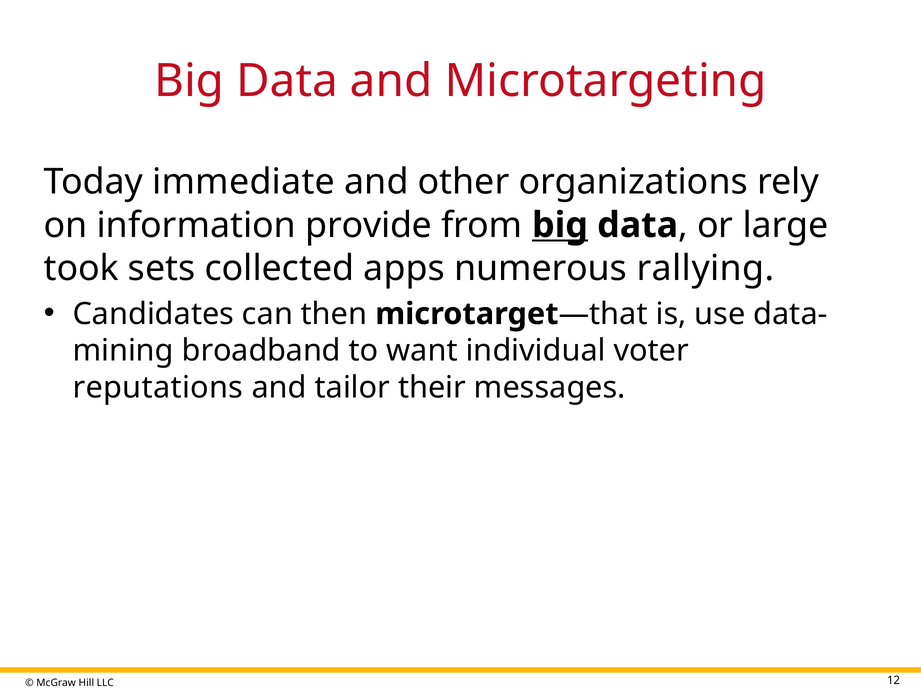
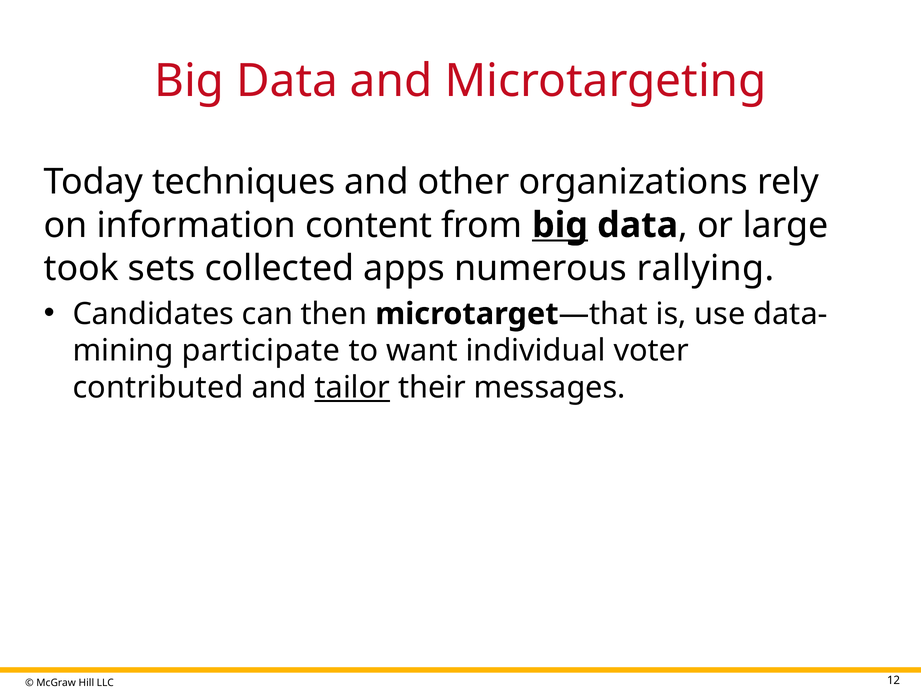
immediate: immediate -> techniques
provide: provide -> content
broadband: broadband -> participate
reputations: reputations -> contributed
tailor underline: none -> present
